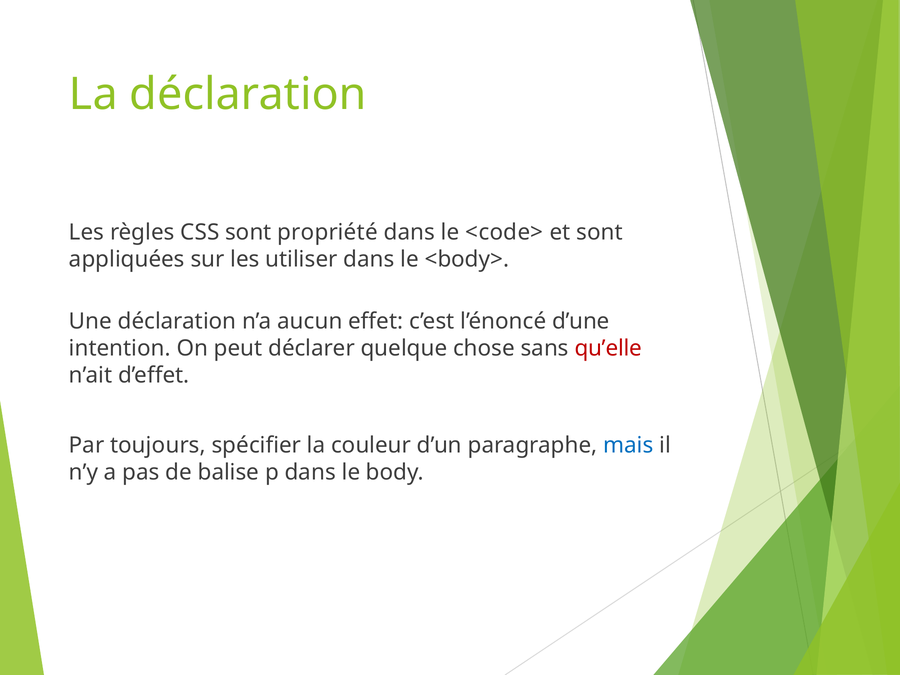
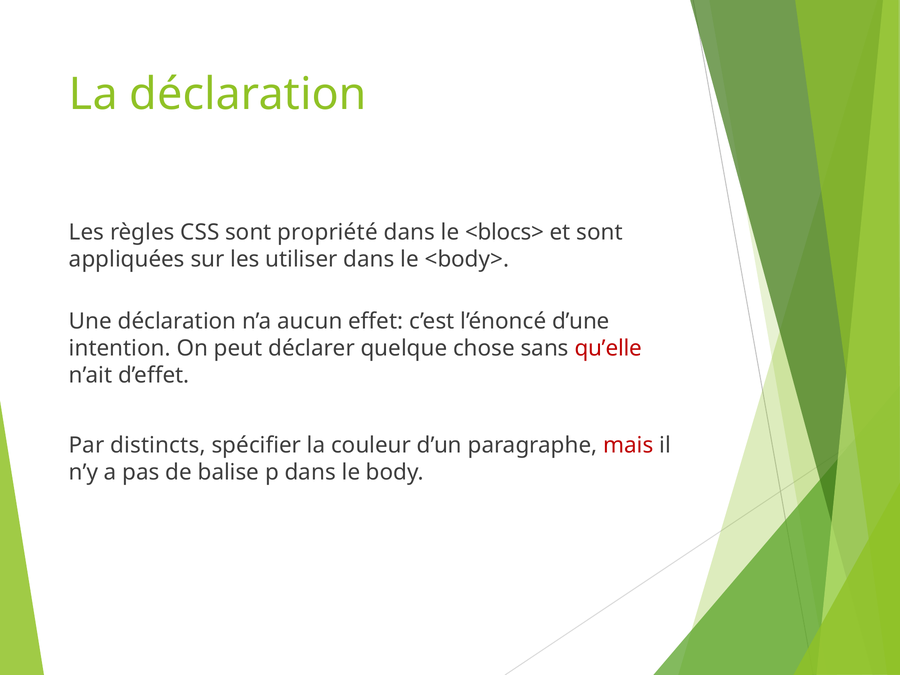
<code>: <code> -> <blocs>
toujours: toujours -> distincts
mais colour: blue -> red
